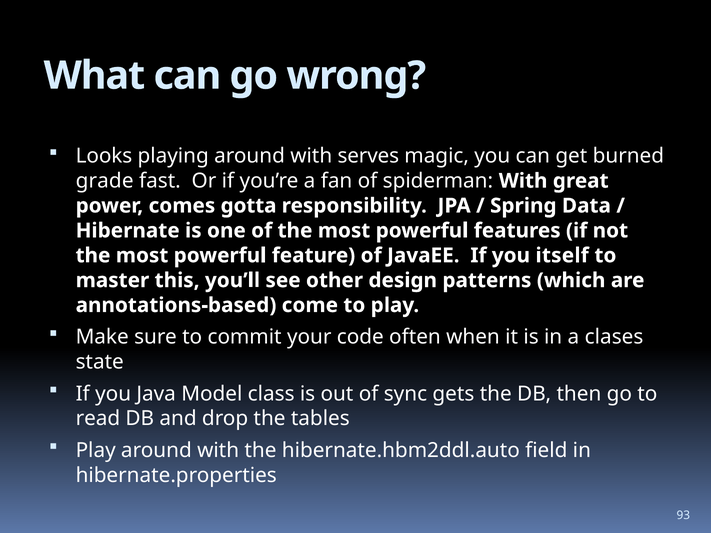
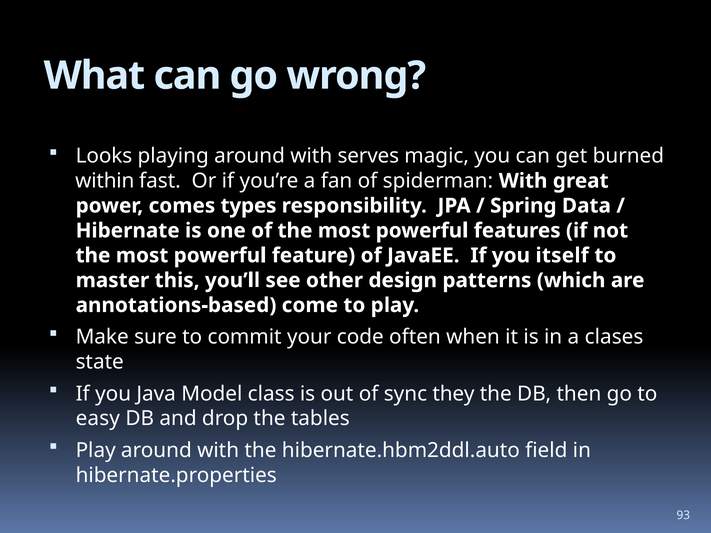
grade: grade -> within
gotta: gotta -> types
gets: gets -> they
read: read -> easy
